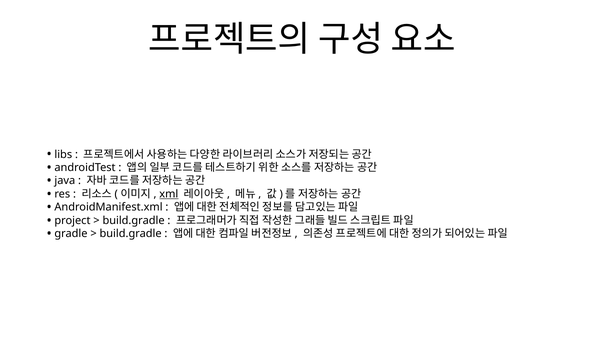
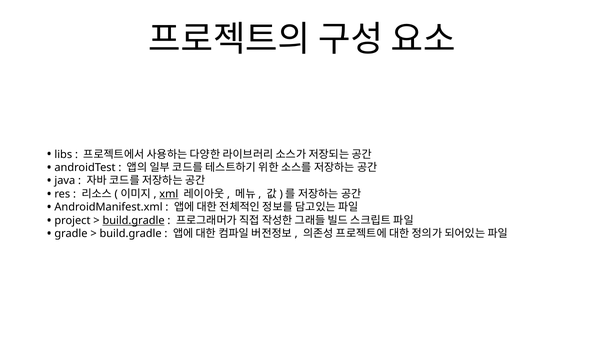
build.gradle at (134, 220) underline: none -> present
